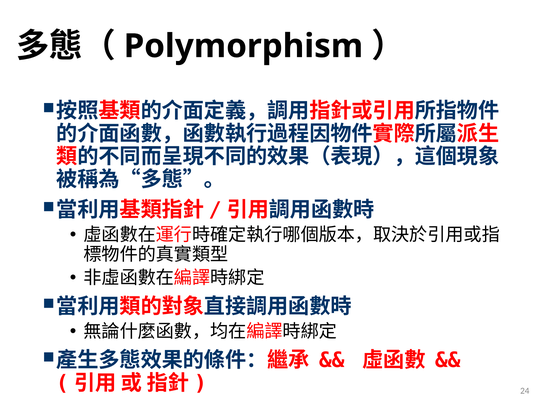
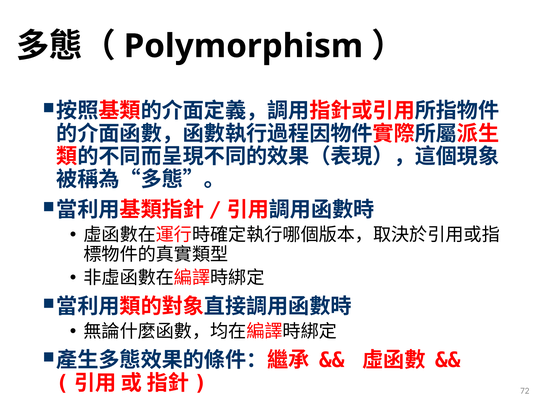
24: 24 -> 72
